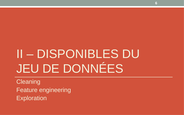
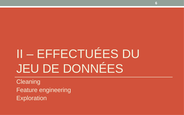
DISPONIBLES: DISPONIBLES -> EFFECTUÉES
